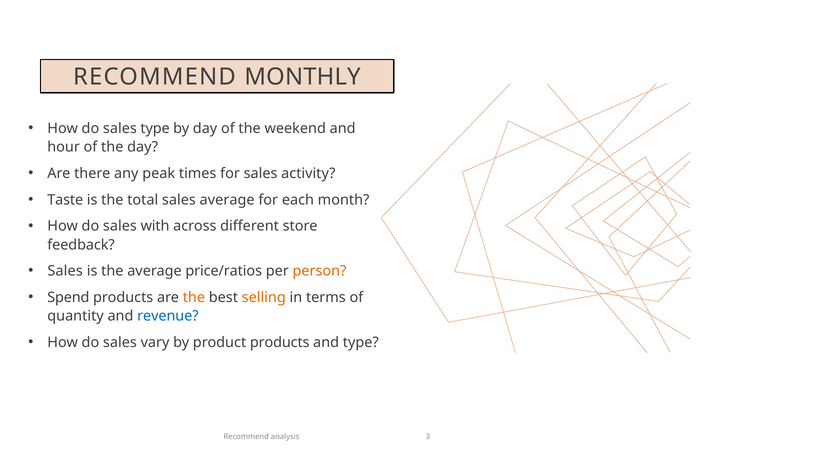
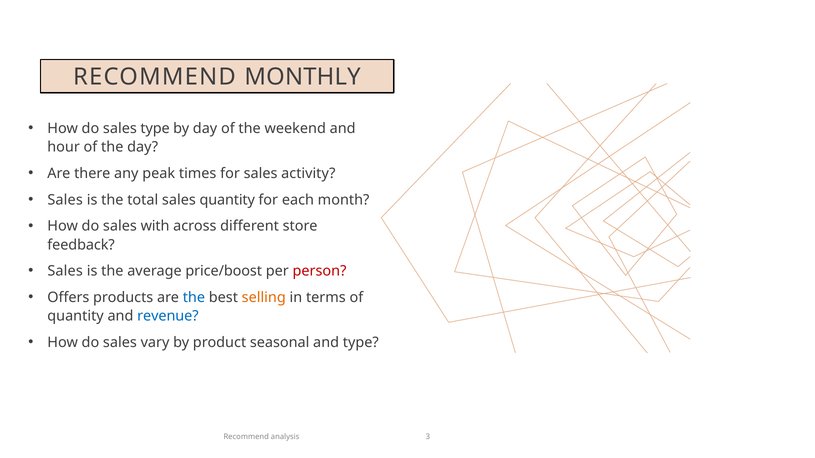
Taste at (65, 200): Taste -> Sales
sales average: average -> quantity
price/ratios: price/ratios -> price/boost
person colour: orange -> red
Spend: Spend -> Offers
the at (194, 298) colour: orange -> blue
product products: products -> seasonal
